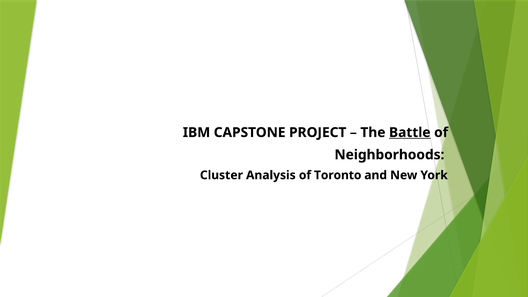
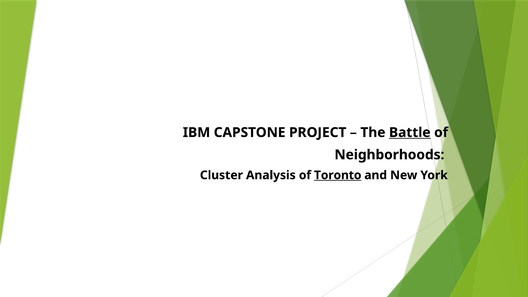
Toronto underline: none -> present
